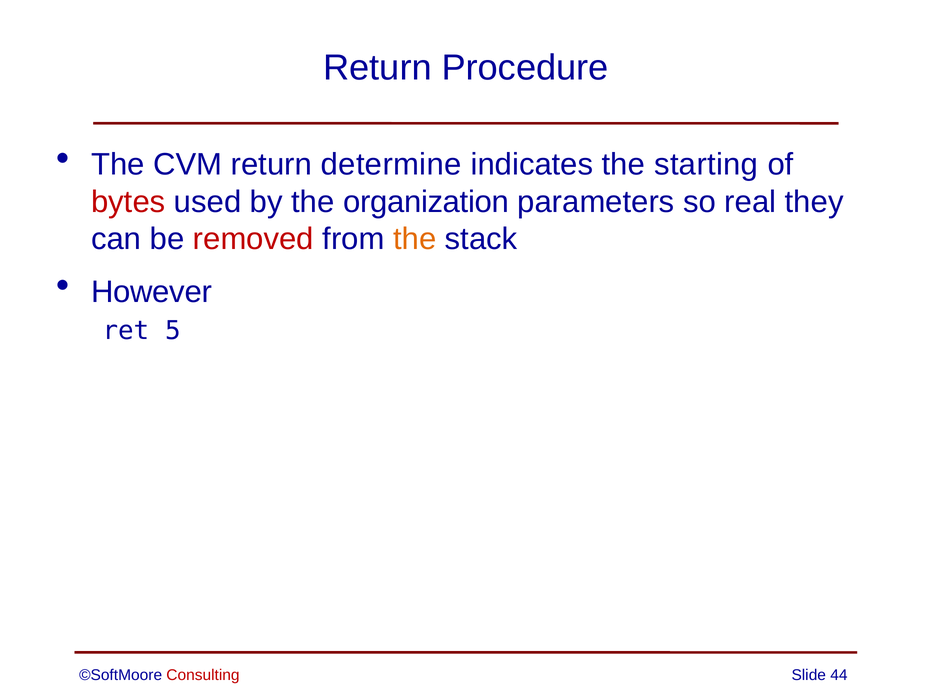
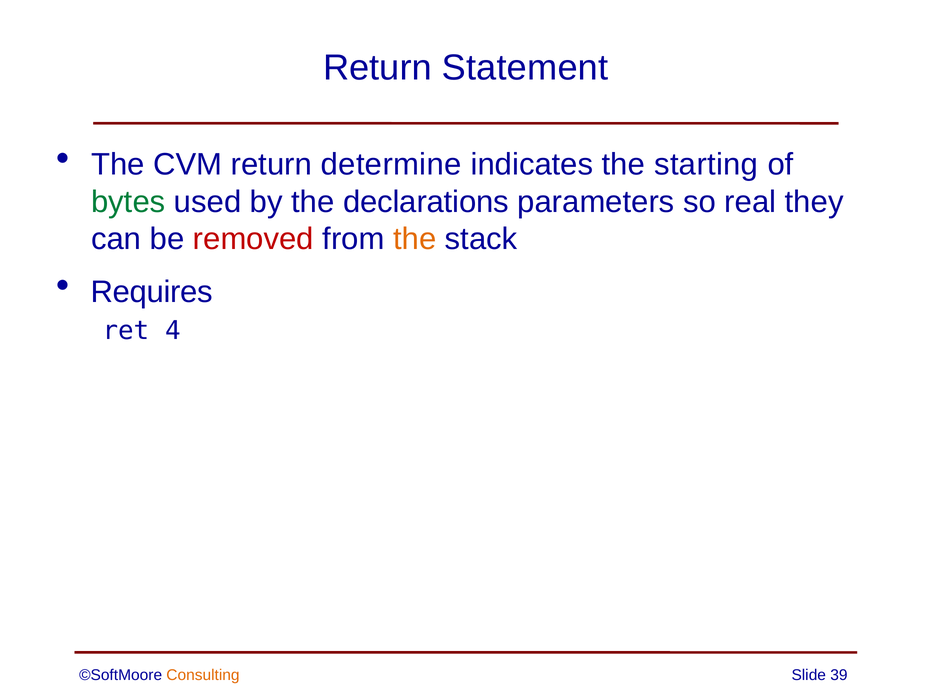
Procedure: Procedure -> Statement
bytes colour: red -> green
organization: organization -> declarations
However: However -> Requires
5: 5 -> 4
Consulting colour: red -> orange
44: 44 -> 39
